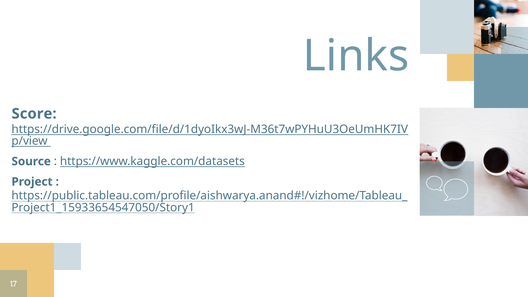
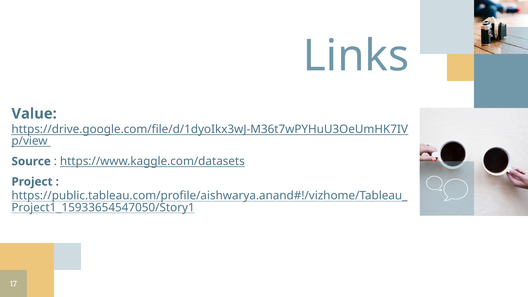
Score: Score -> Value
